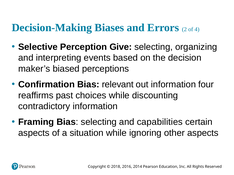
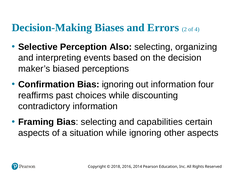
Give: Give -> Also
Bias relevant: relevant -> ignoring
